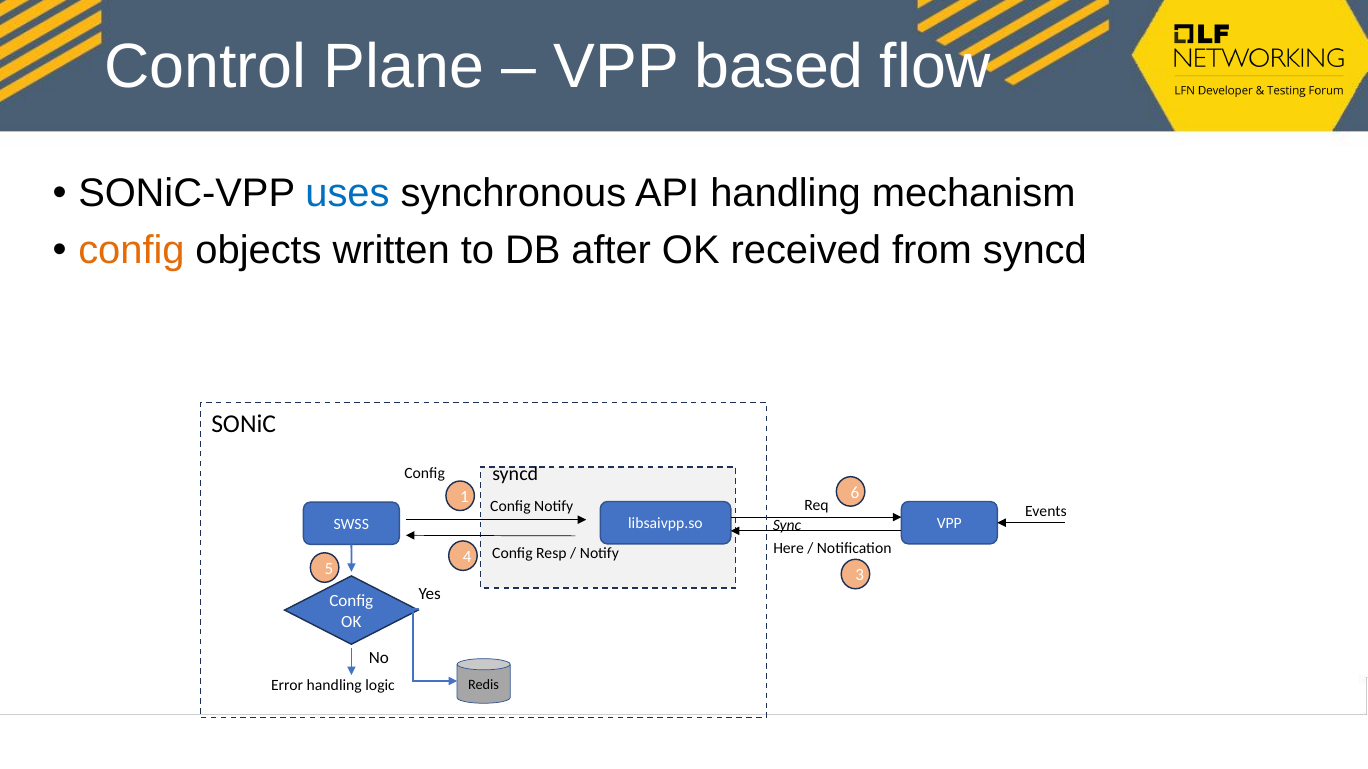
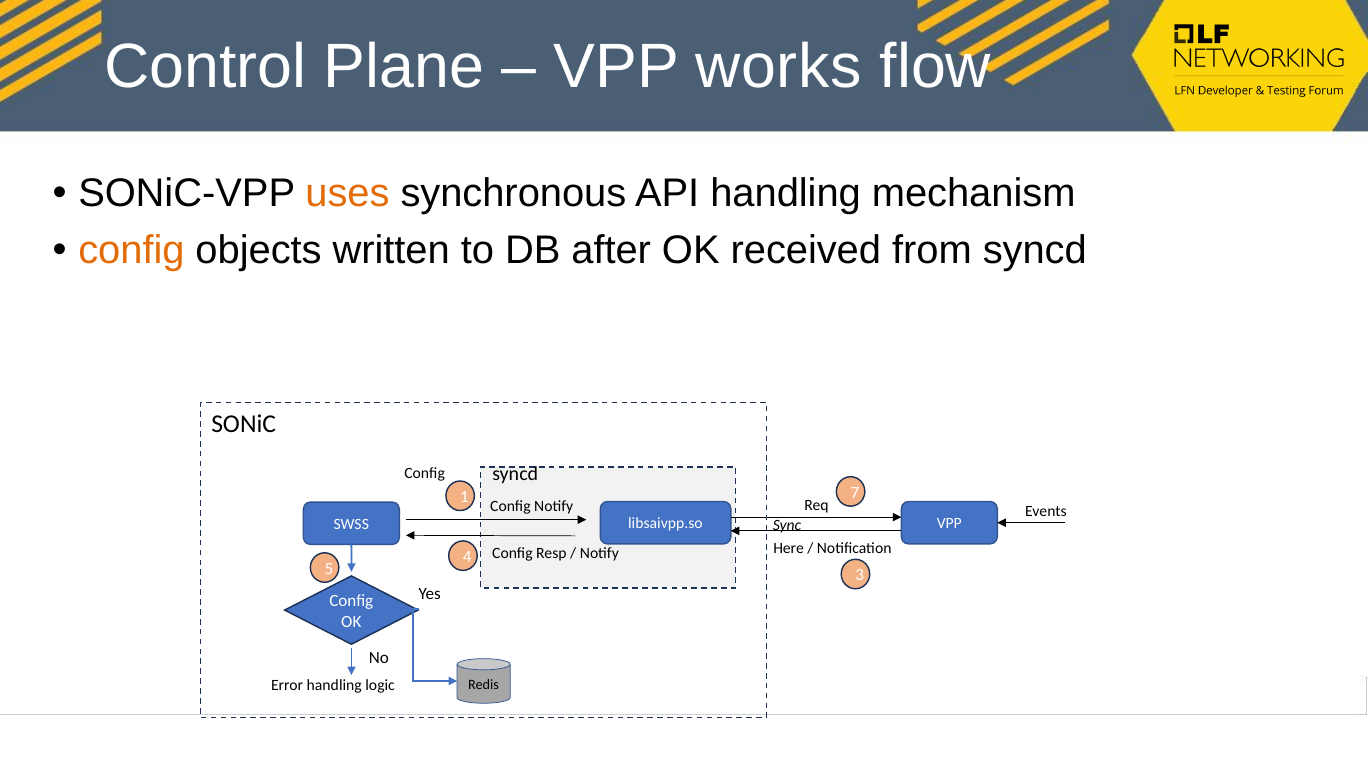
based: based -> works
uses colour: blue -> orange
6: 6 -> 7
